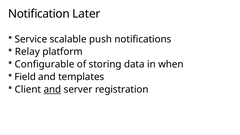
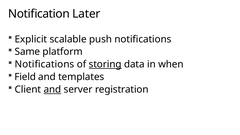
Service: Service -> Explicit
Relay: Relay -> Same
Configurable at (45, 64): Configurable -> Notifications
storing underline: none -> present
